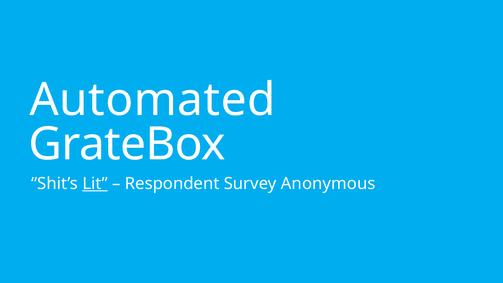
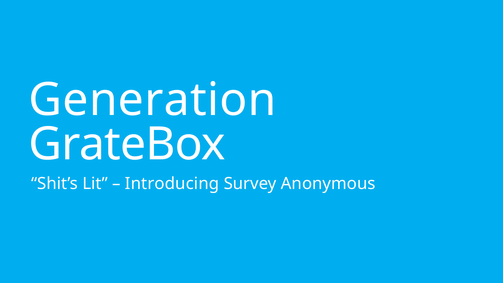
Automated: Automated -> Generation
Lit underline: present -> none
Respondent: Respondent -> Introducing
